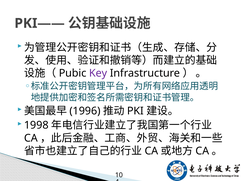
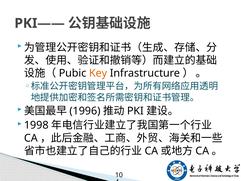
Key colour: purple -> orange
